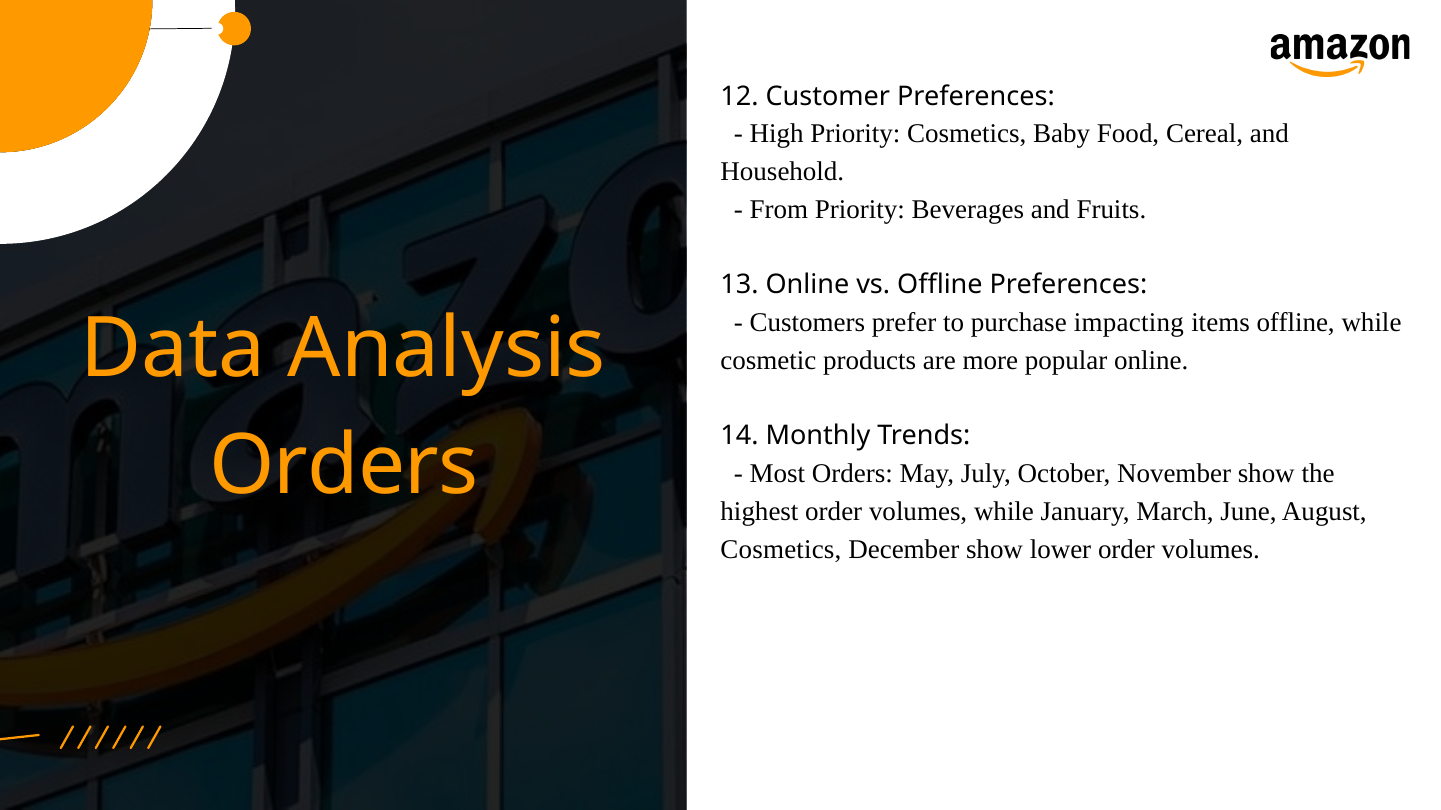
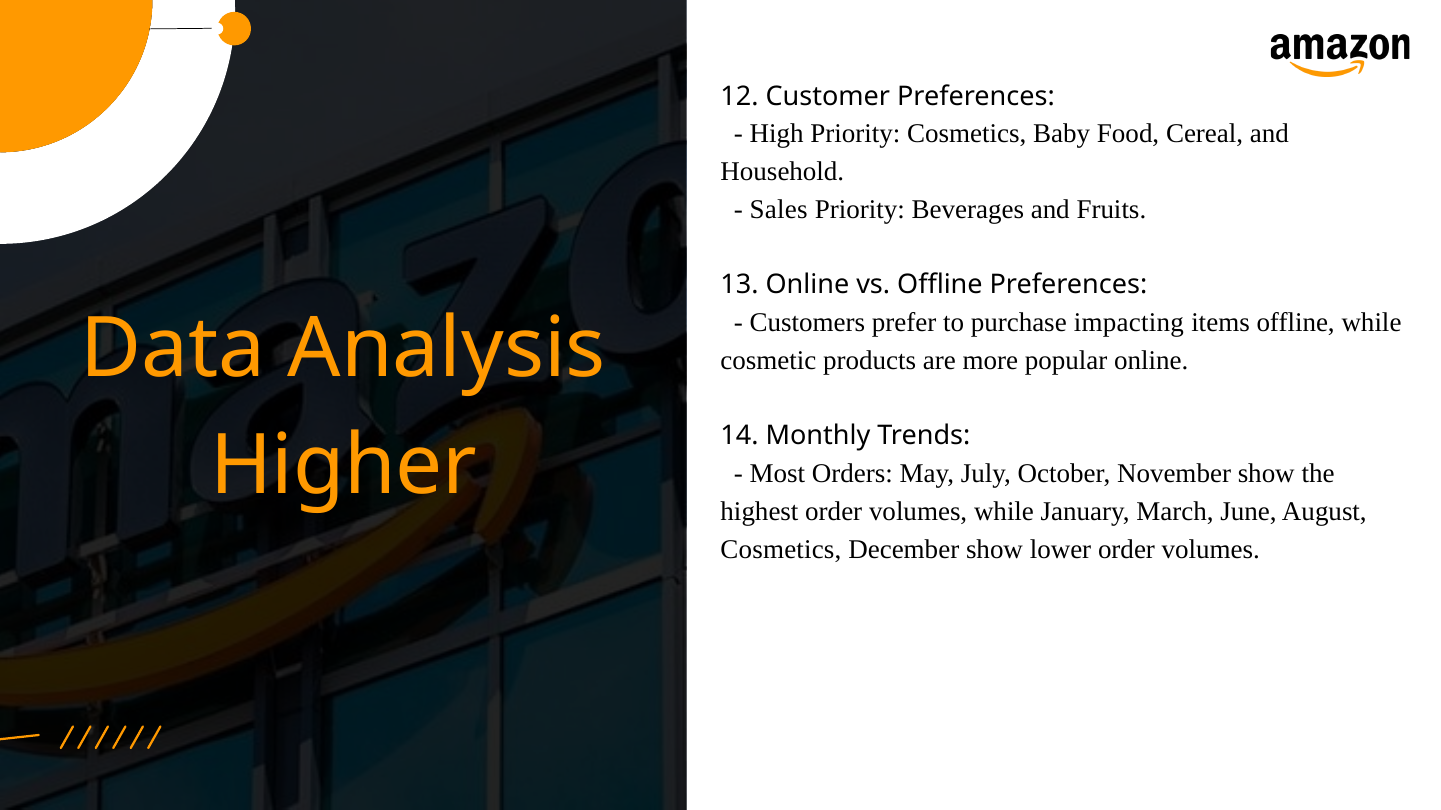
From: From -> Sales
Orders at (344, 466): Orders -> Higher
